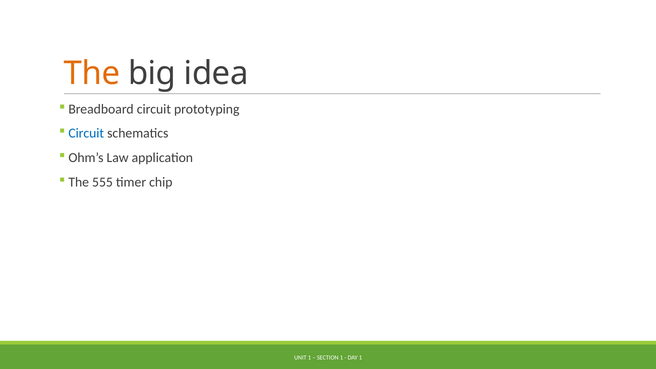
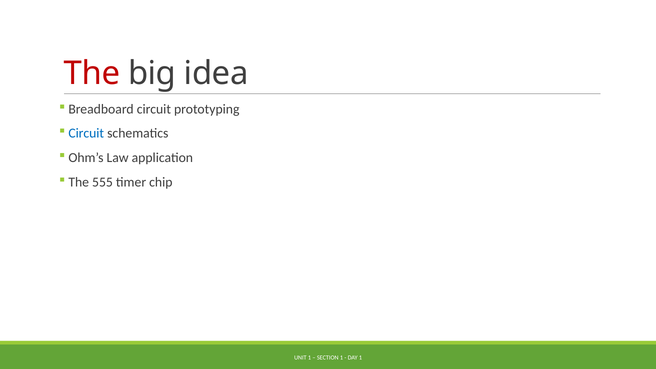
The at (92, 73) colour: orange -> red
